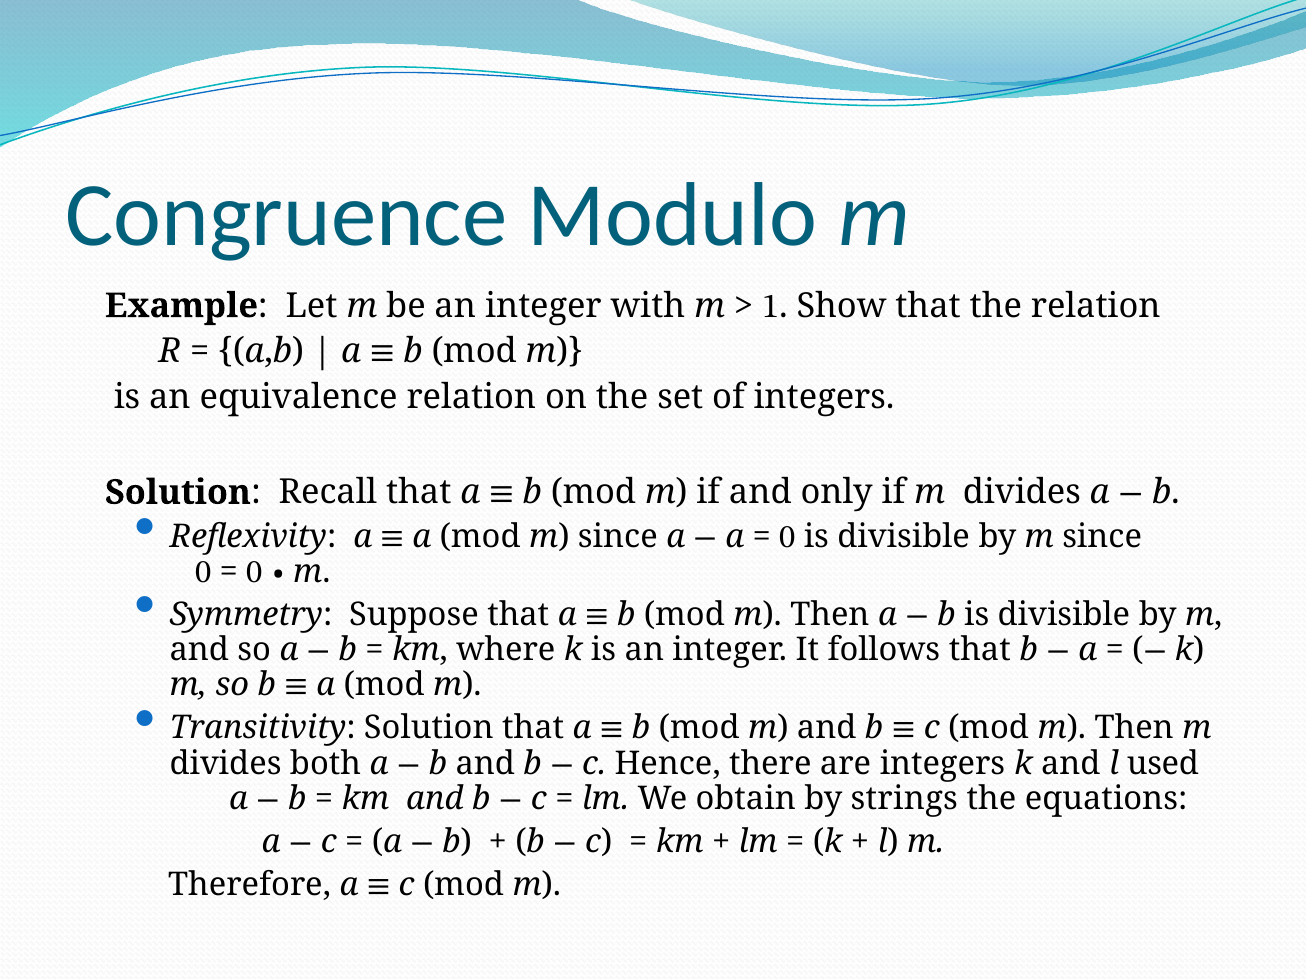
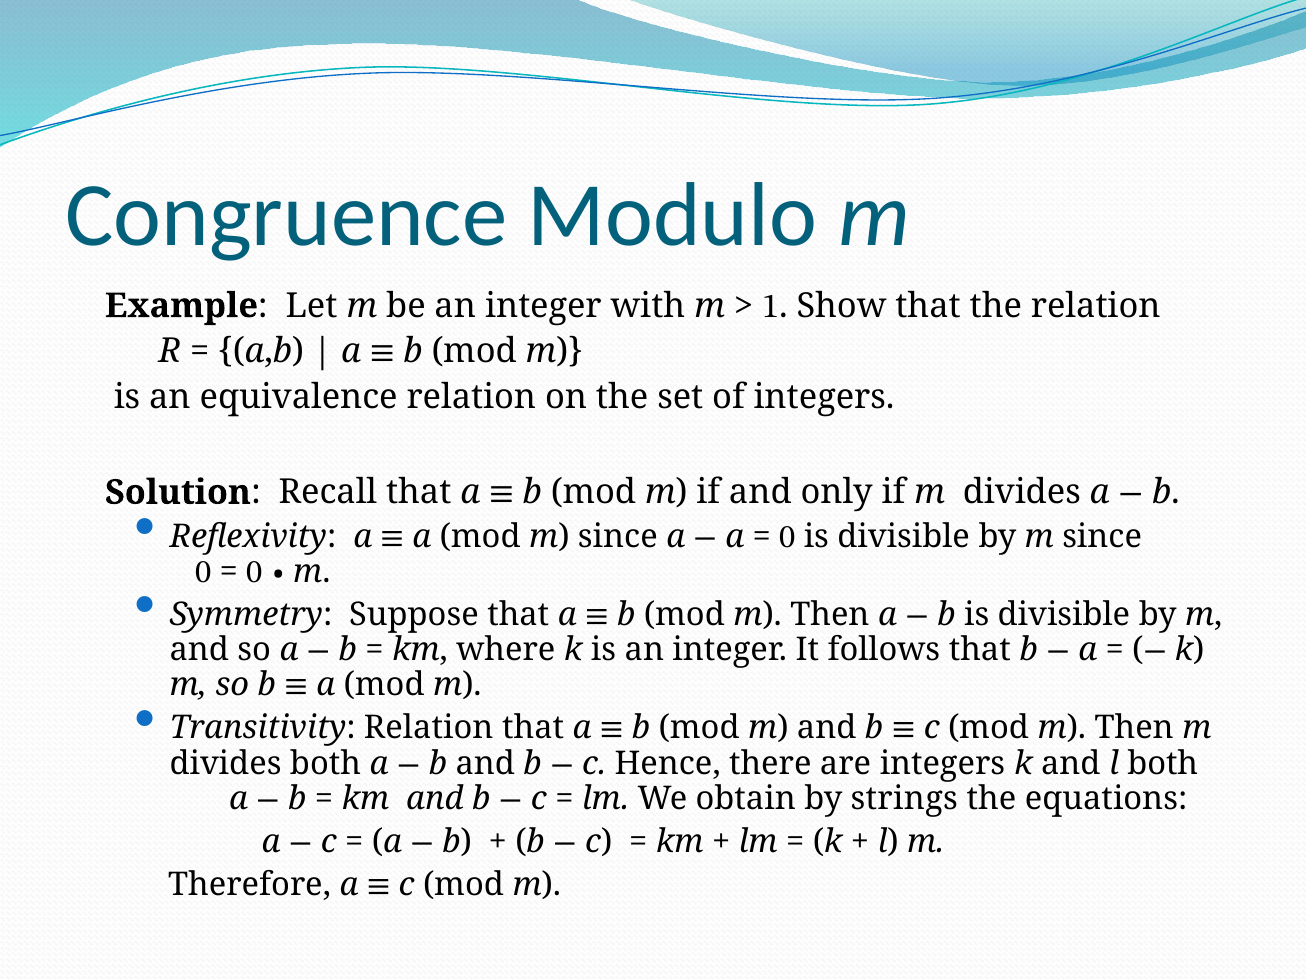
Solution at (429, 729): Solution -> Relation
l used: used -> both
